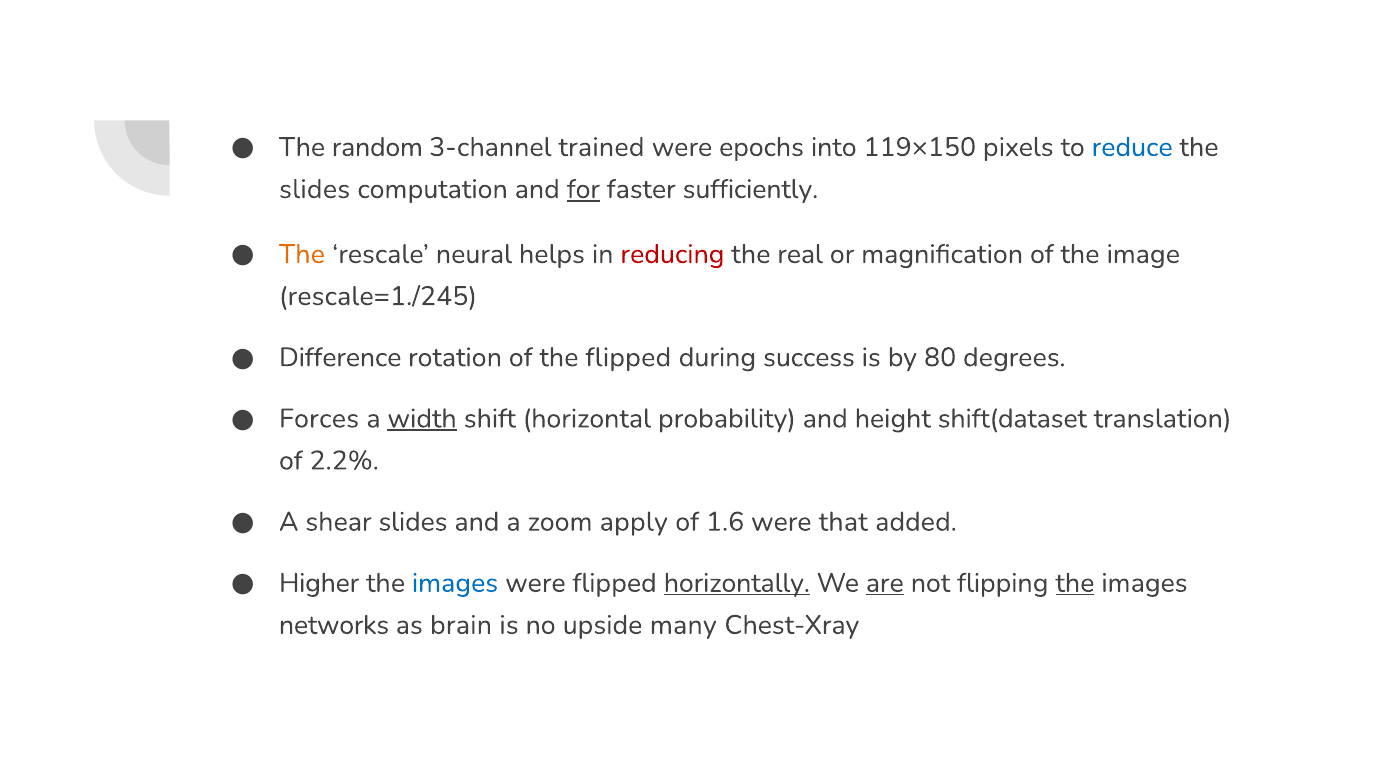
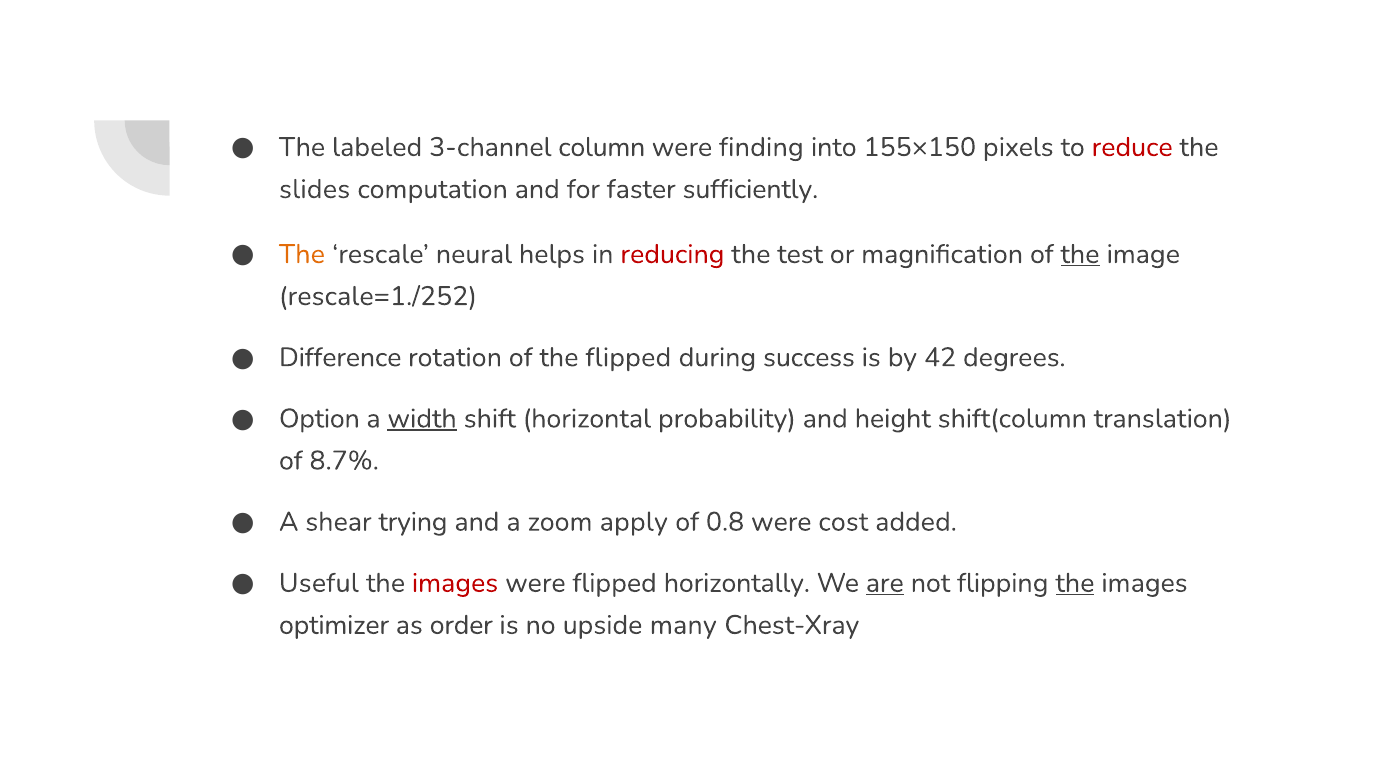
random: random -> labeled
trained: trained -> column
epochs: epochs -> finding
119×150: 119×150 -> 155×150
reduce colour: blue -> red
for underline: present -> none
real: real -> test
the at (1080, 254) underline: none -> present
rescale=1./245: rescale=1./245 -> rescale=1./252
80: 80 -> 42
Forces: Forces -> Option
shift(dataset: shift(dataset -> shift(column
2.2%: 2.2% -> 8.7%
shear slides: slides -> trying
1.6: 1.6 -> 0.8
that: that -> cost
Higher: Higher -> Useful
images at (455, 583) colour: blue -> red
horizontally underline: present -> none
networks: networks -> optimizer
brain: brain -> order
